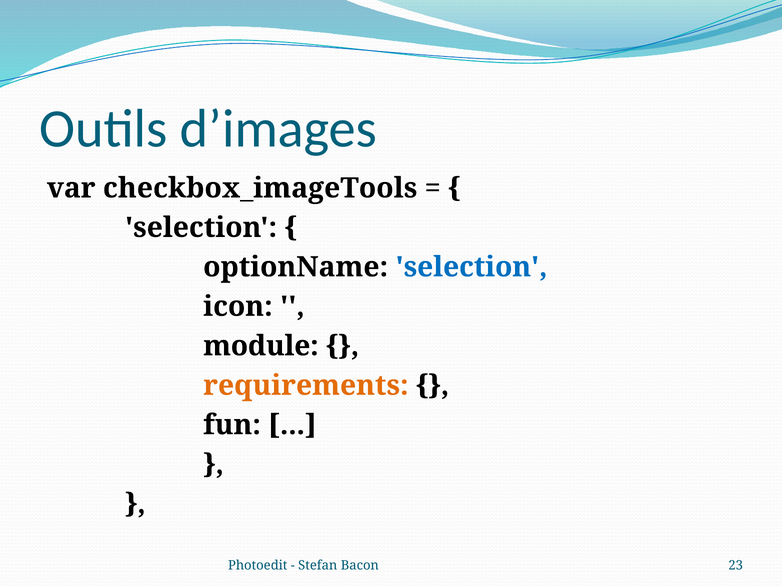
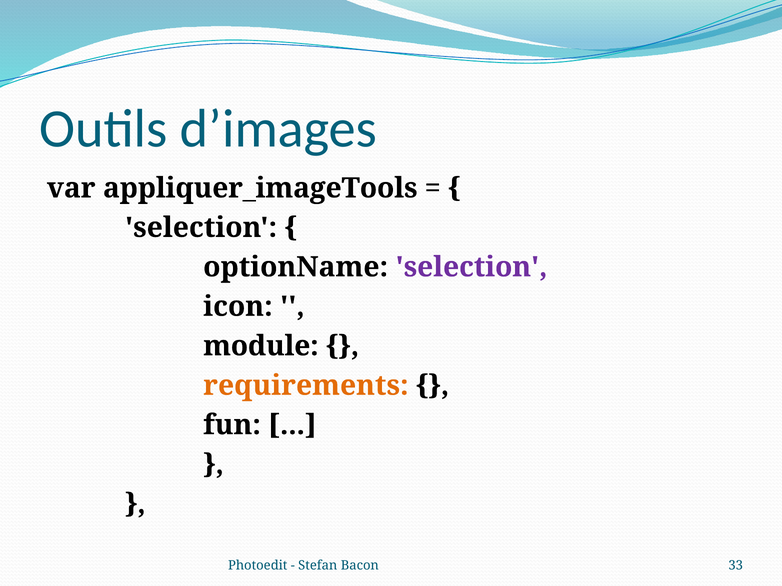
checkbox_imageTools: checkbox_imageTools -> appliquer_imageTools
selection at (471, 267) colour: blue -> purple
23: 23 -> 33
